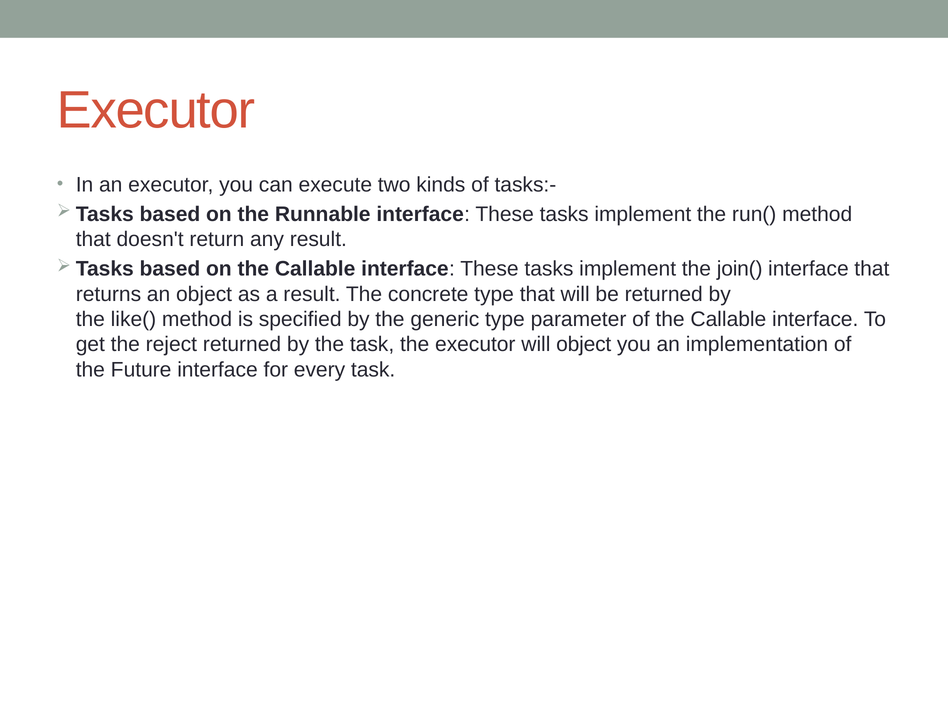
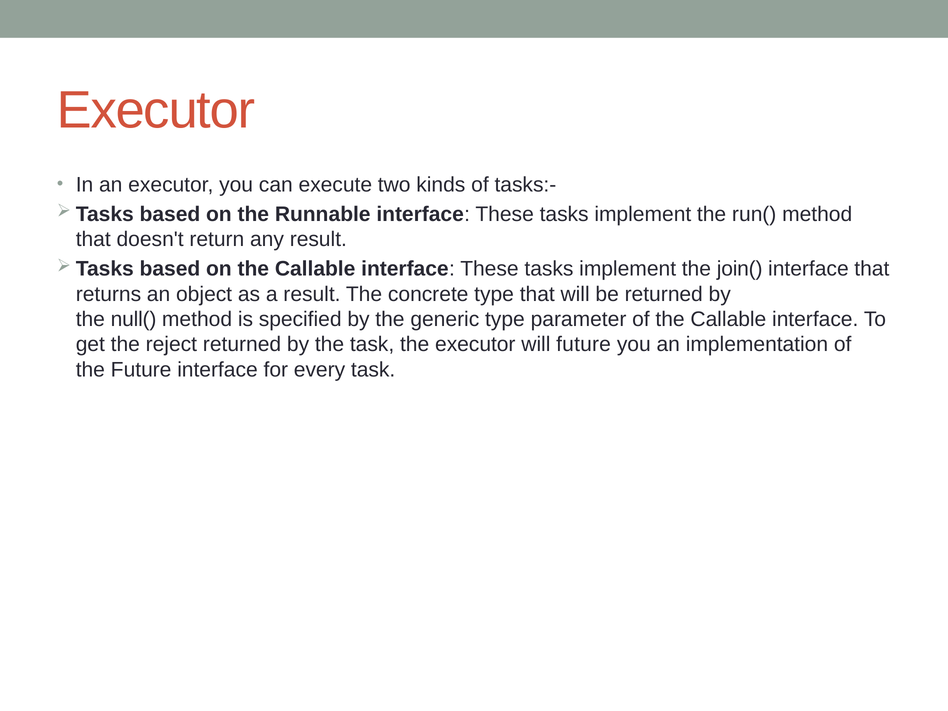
like(: like( -> null(
will object: object -> future
